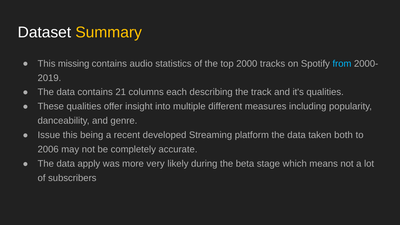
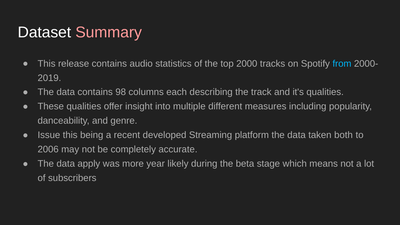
Summary colour: yellow -> pink
missing: missing -> release
21: 21 -> 98
very: very -> year
